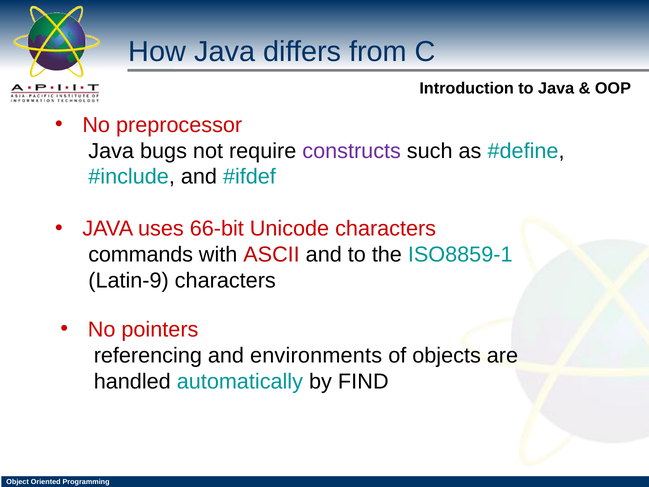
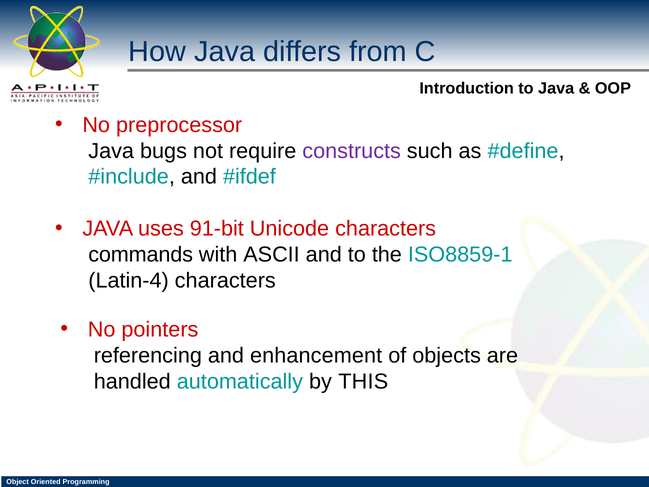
66-bit: 66-bit -> 91-bit
ASCII colour: red -> black
Latin-9: Latin-9 -> Latin-4
environments: environments -> enhancement
FIND: FIND -> THIS
